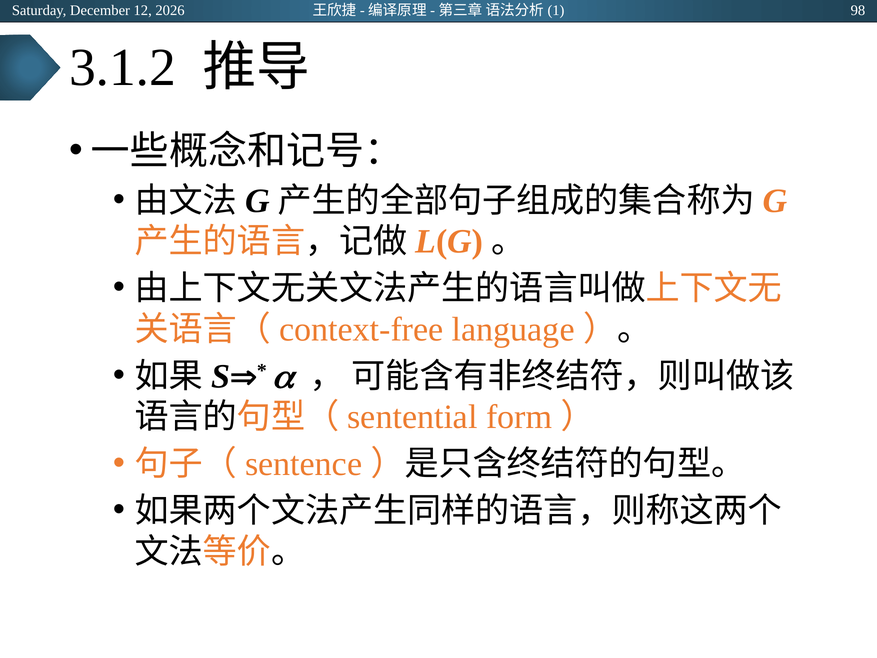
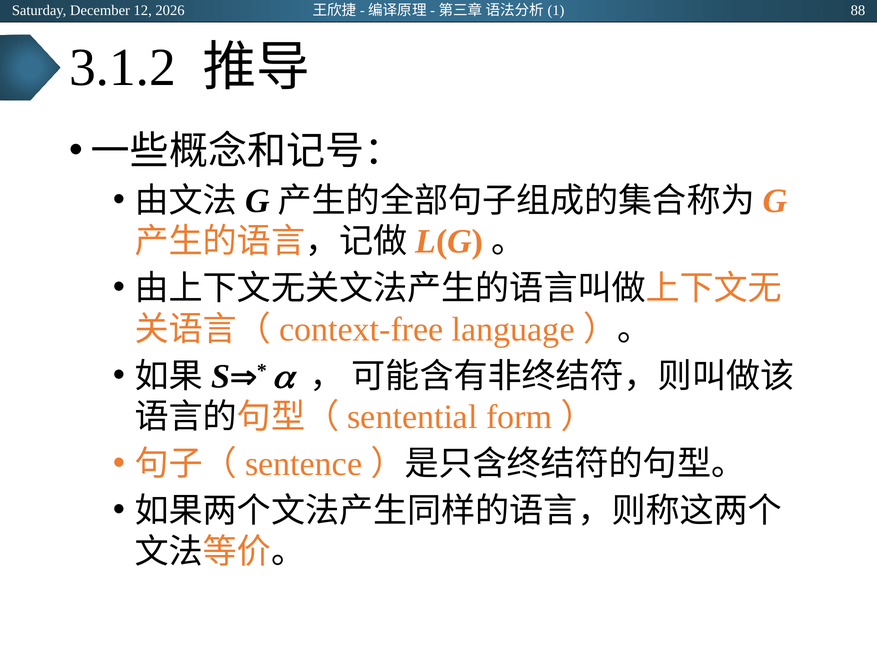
98: 98 -> 88
